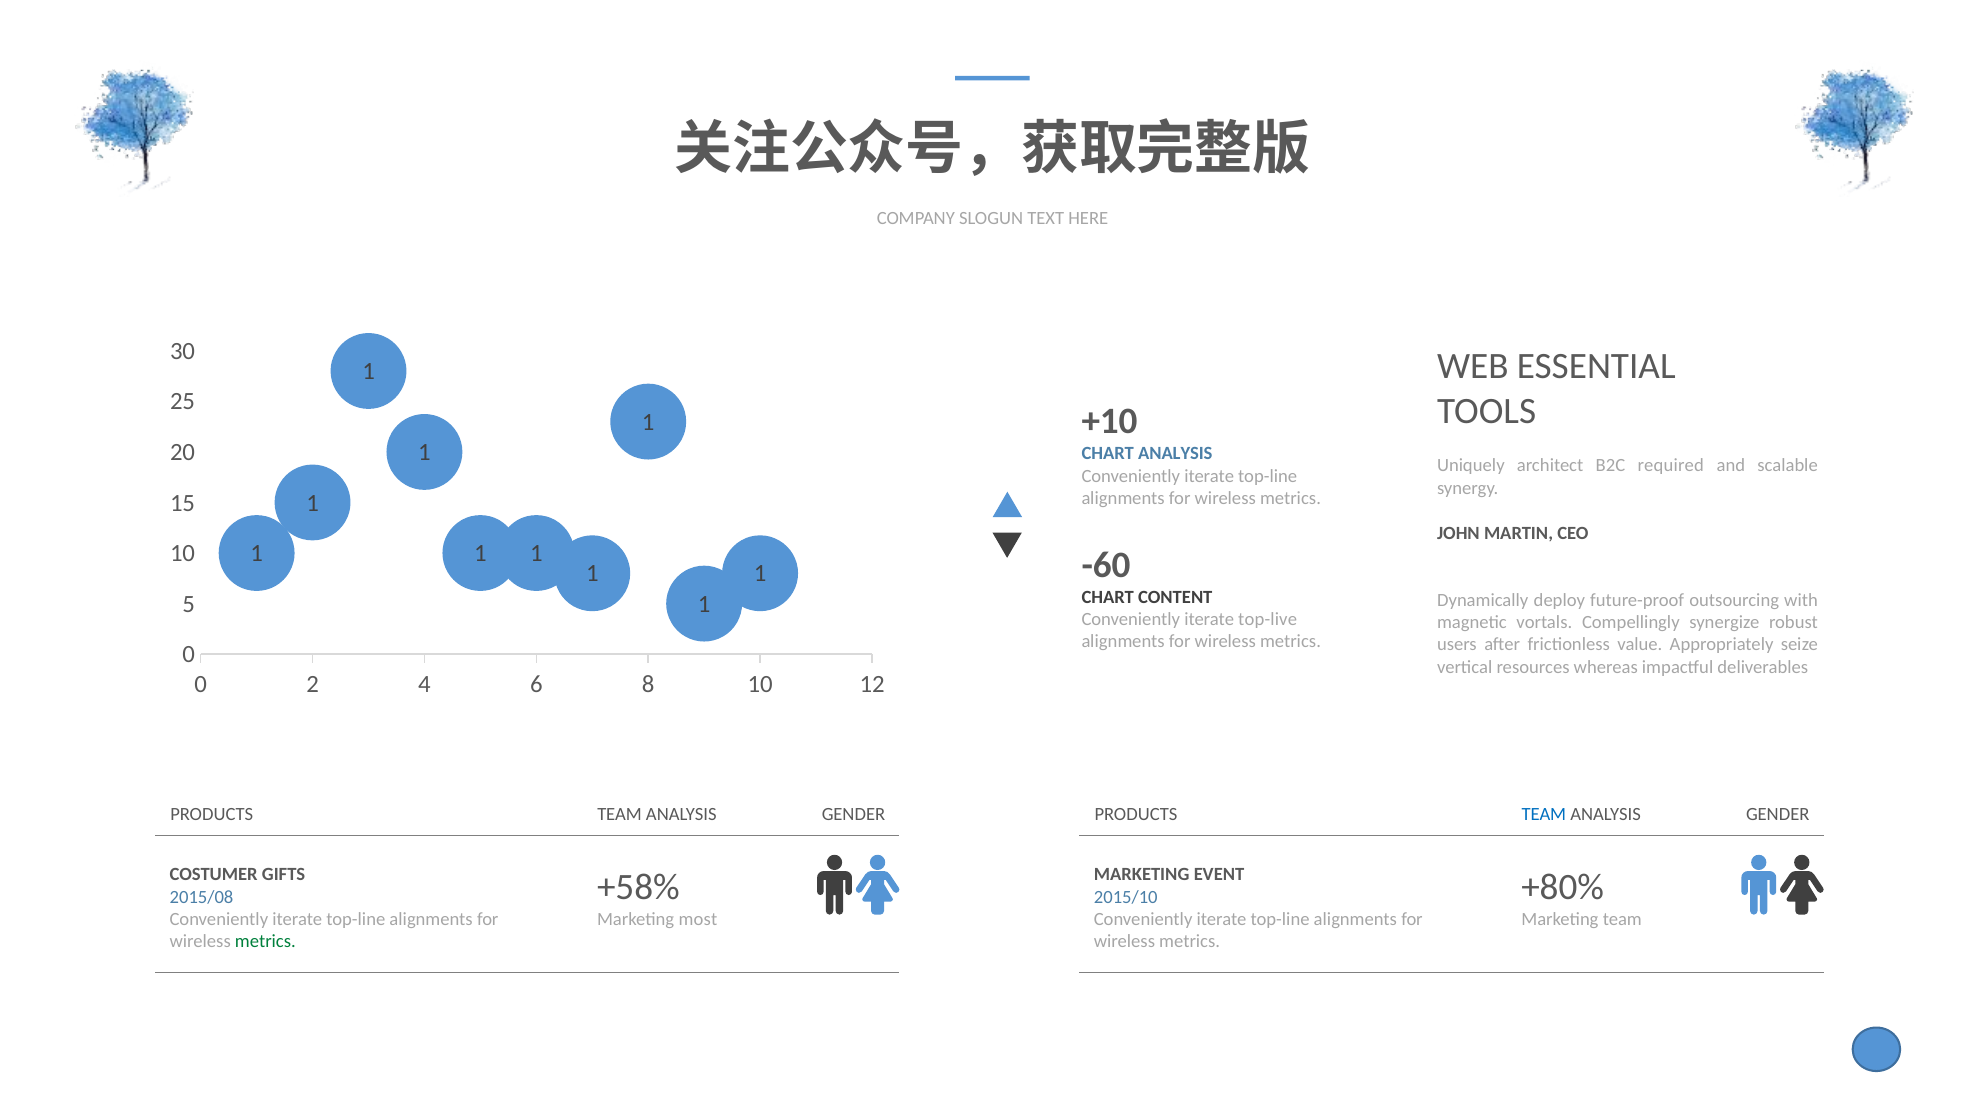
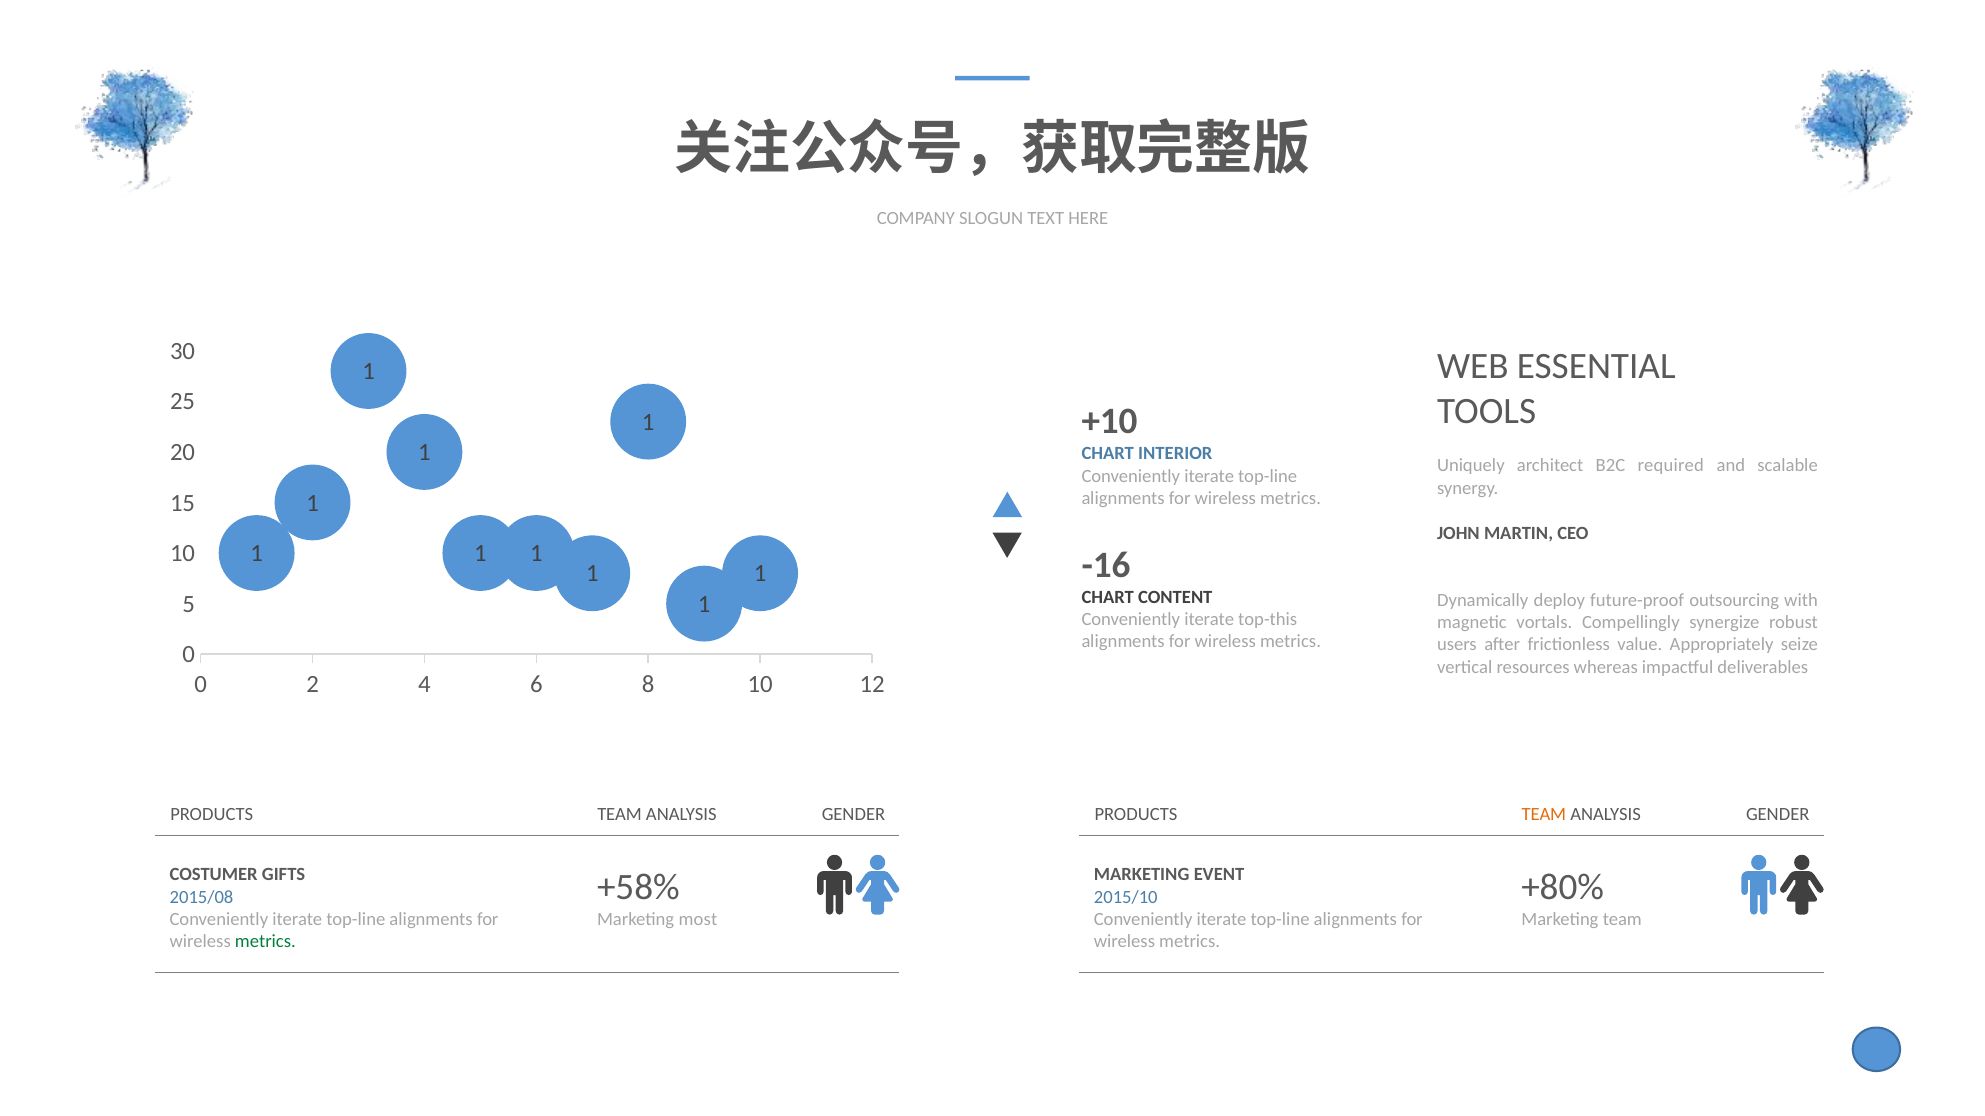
CHART ANALYSIS: ANALYSIS -> INTERIOR
-60: -60 -> -16
top-live: top-live -> top-this
TEAM at (1544, 814) colour: blue -> orange
